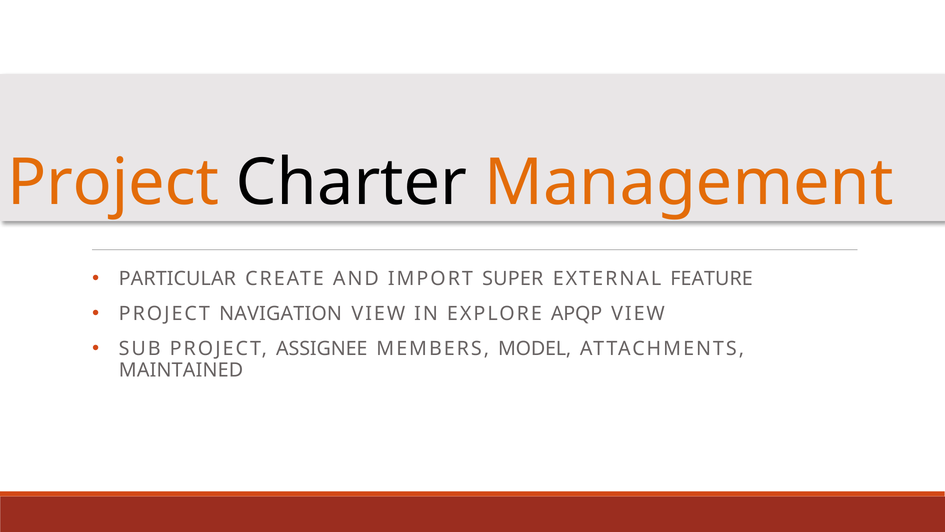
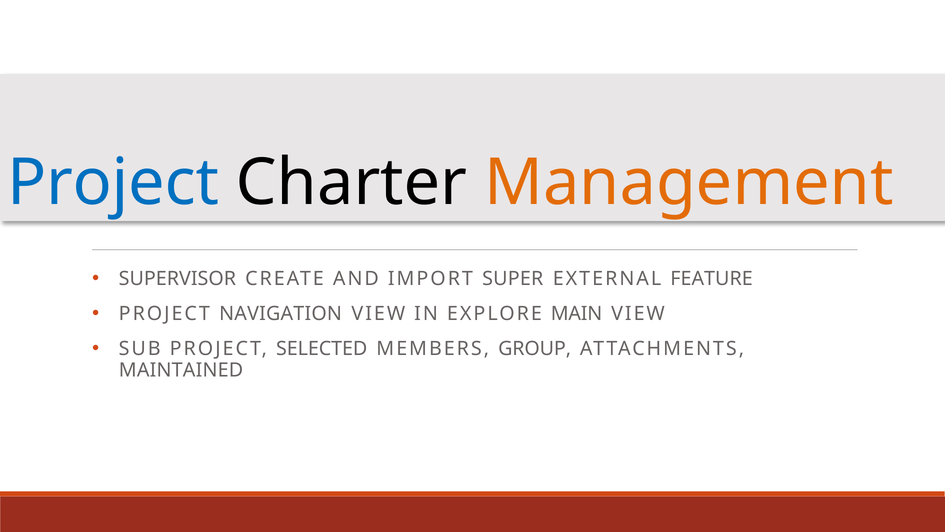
Project at (113, 183) colour: orange -> blue
PARTICULAR: PARTICULAR -> SUPERVISOR
APQP: APQP -> MAIN
ASSIGNEE: ASSIGNEE -> SELECTED
MODEL: MODEL -> GROUP
